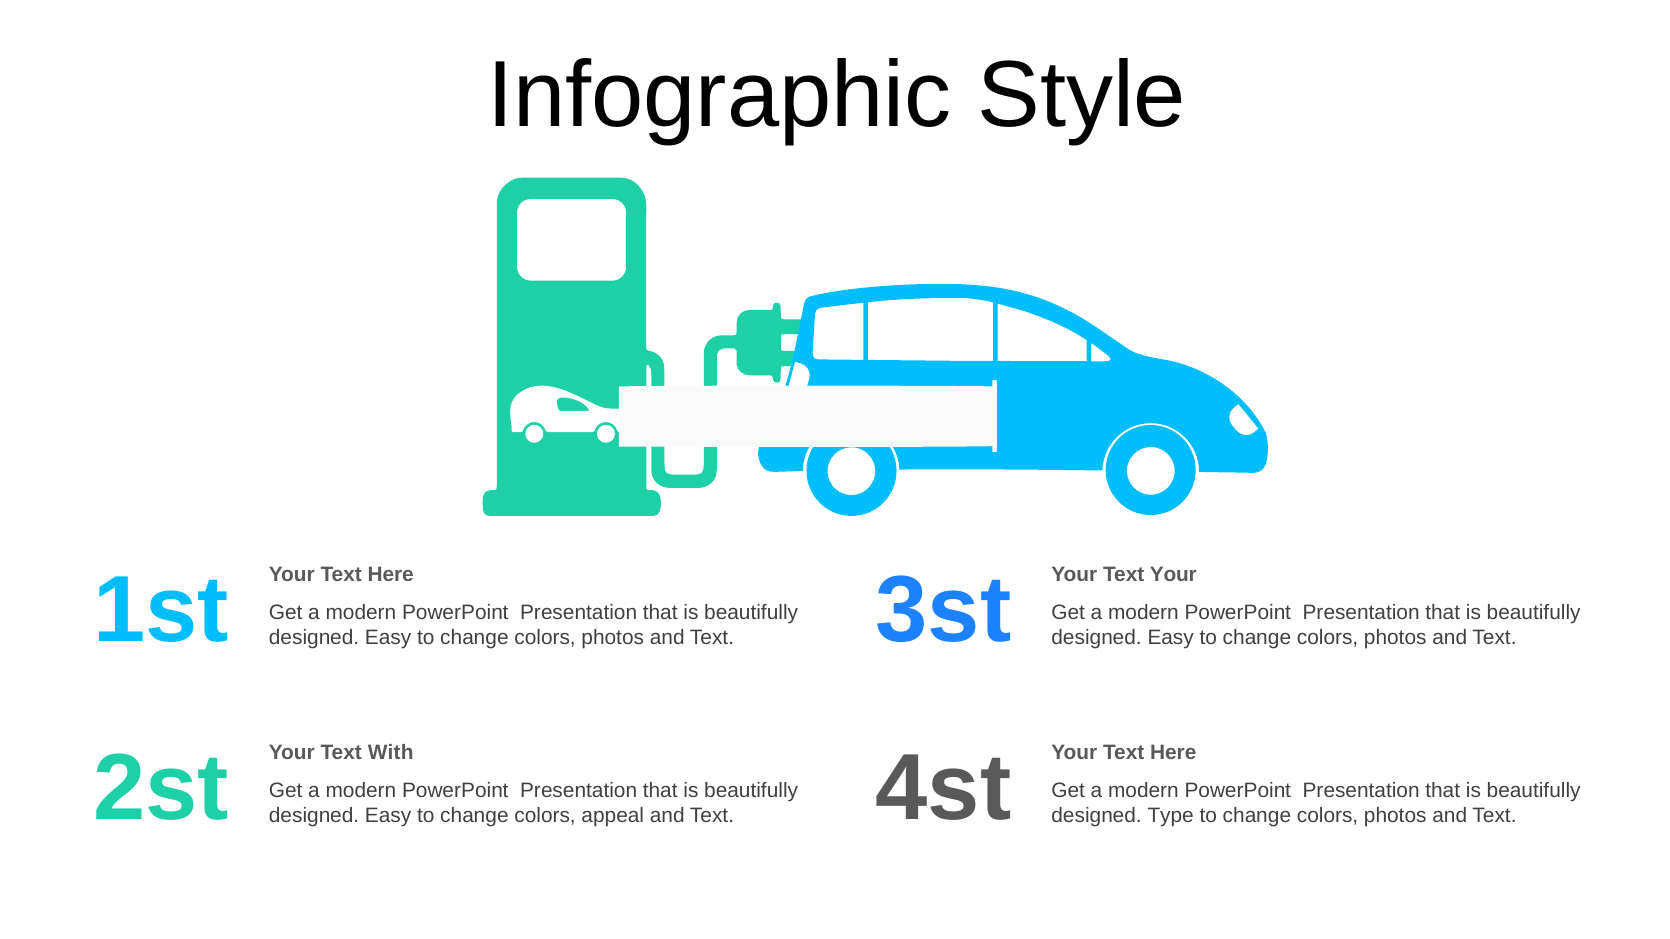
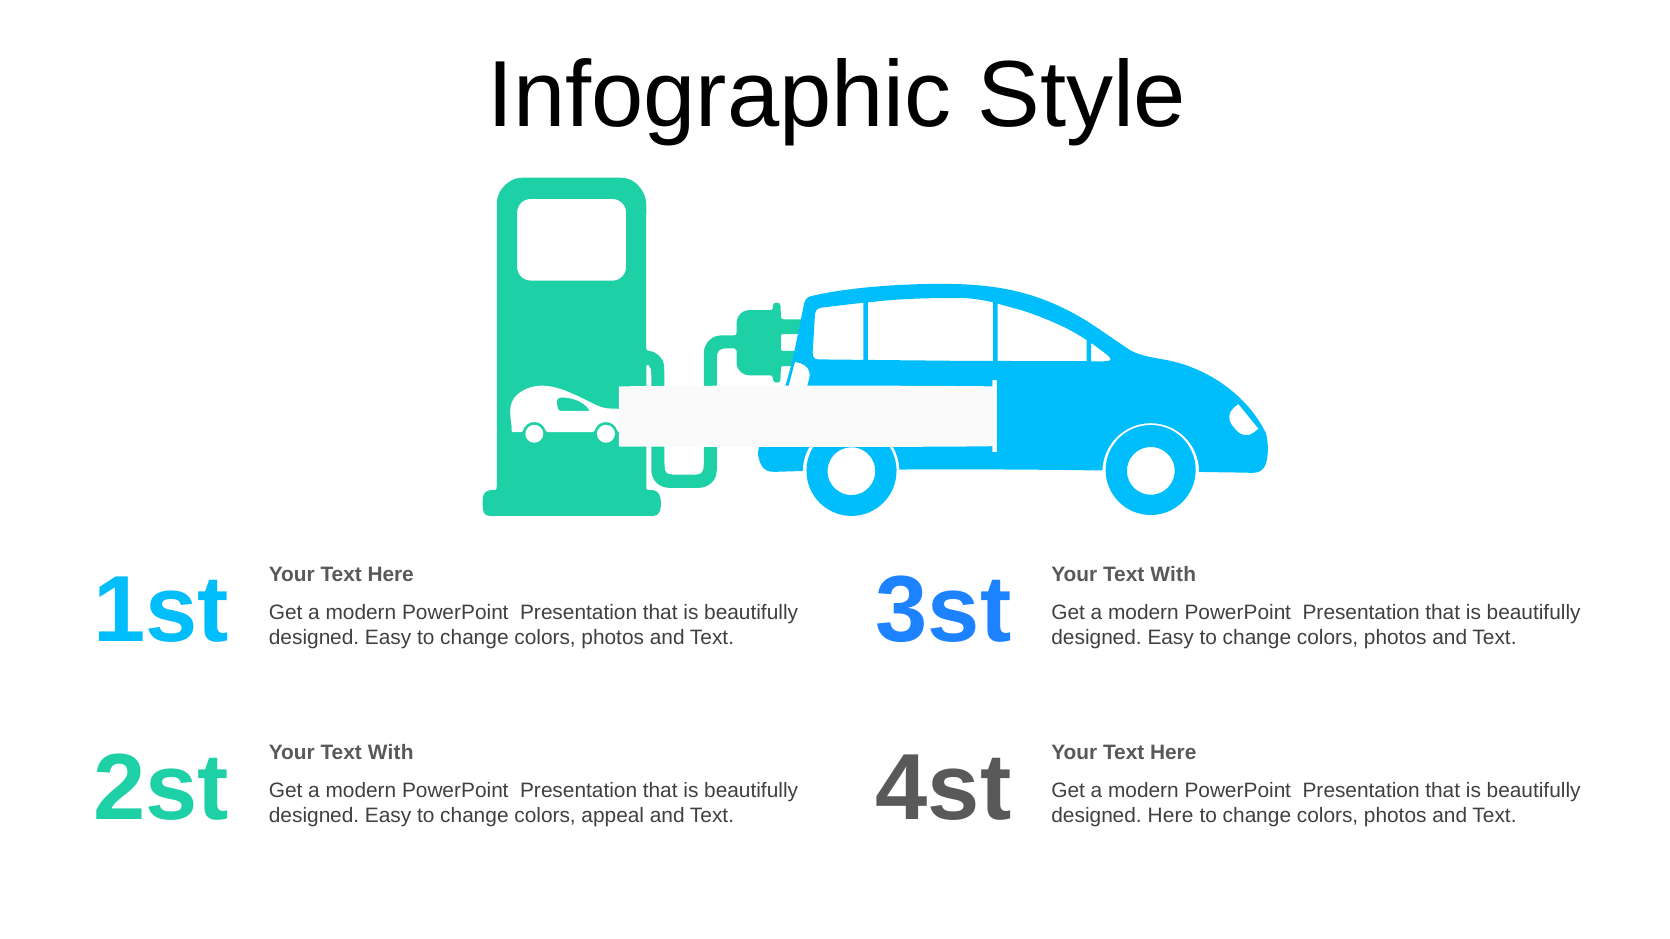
Your at (1173, 575): Your -> With
designed Type: Type -> Here
